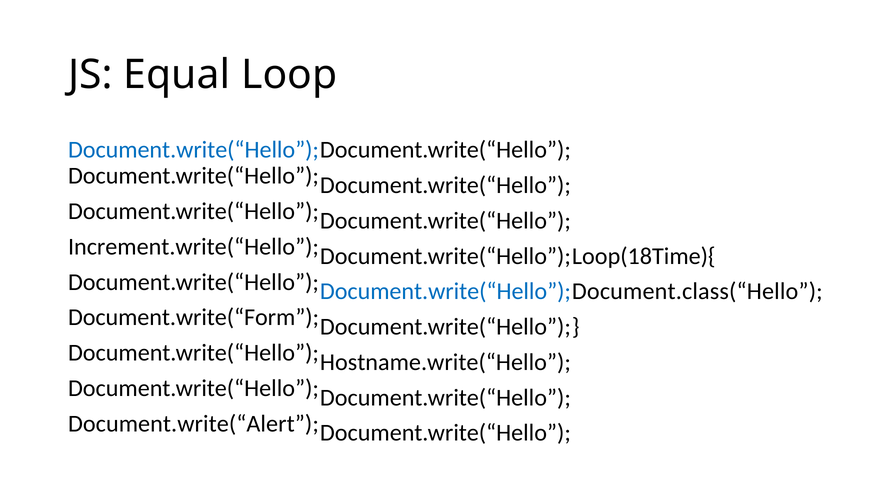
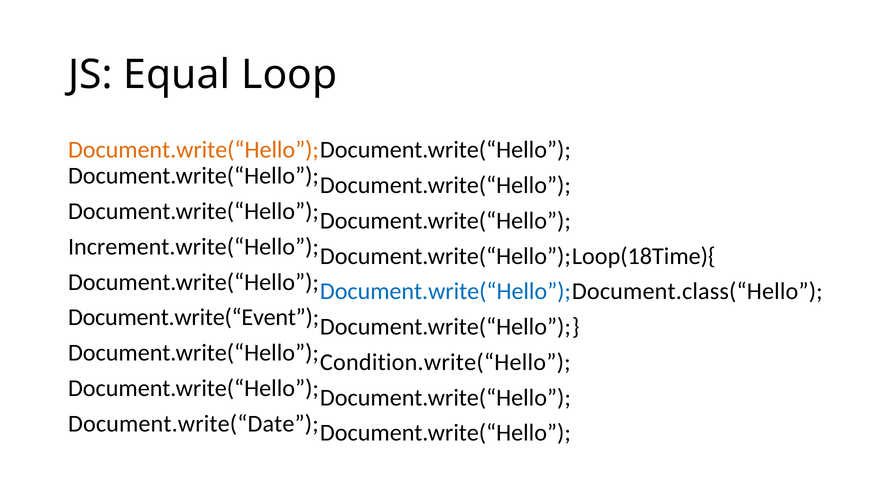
Document.write(“Hello at (193, 150) colour: blue -> orange
Document.write(“Form: Document.write(“Form -> Document.write(“Event
Hostname.write(“Hello: Hostname.write(“Hello -> Condition.write(“Hello
Document.write(“Alert: Document.write(“Alert -> Document.write(“Date
